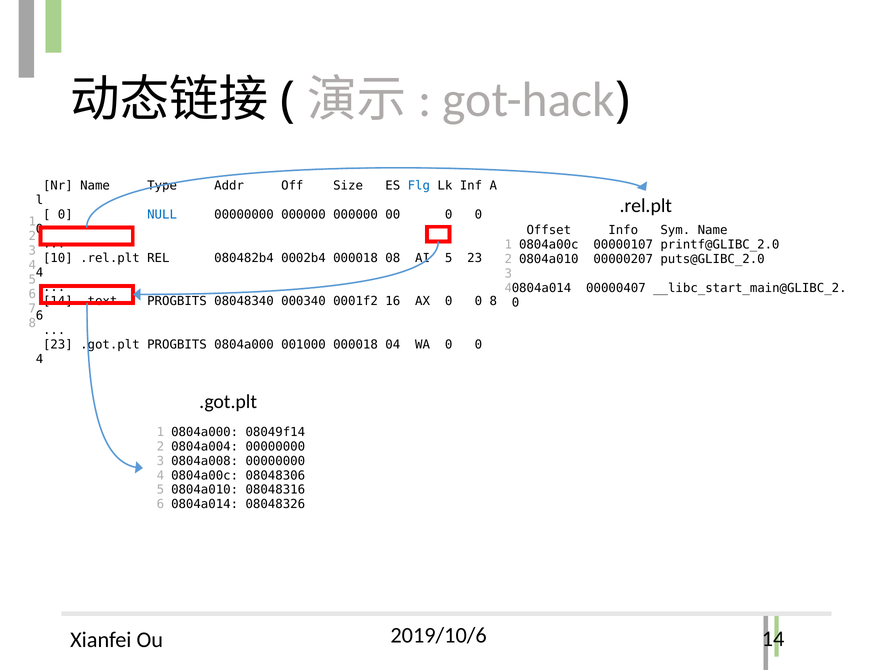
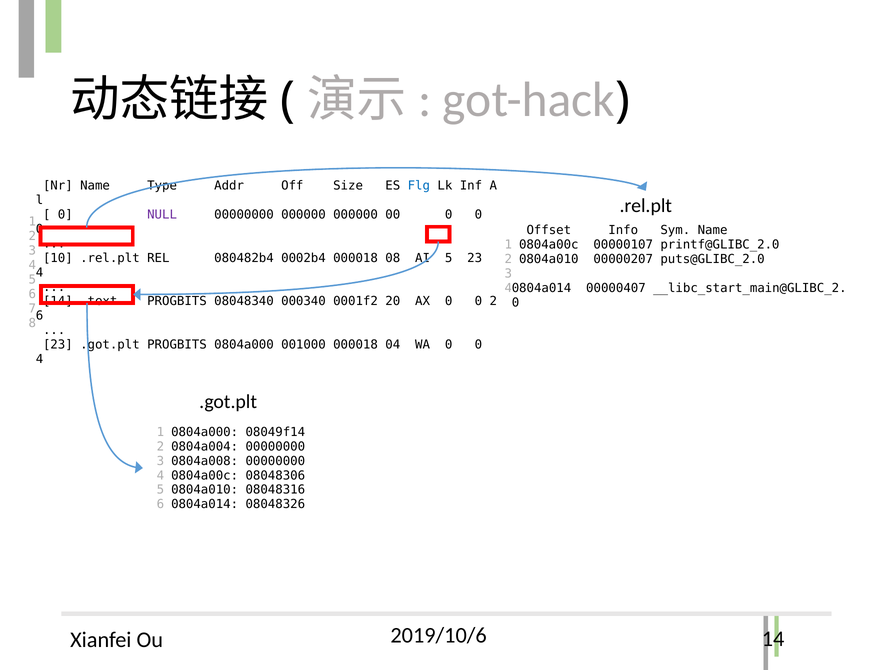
NULL colour: blue -> purple
16: 16 -> 20
0 8: 8 -> 2
